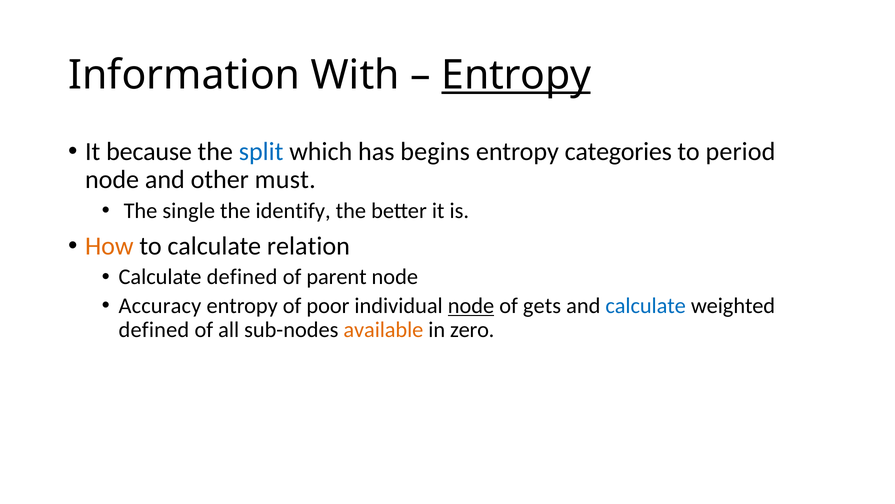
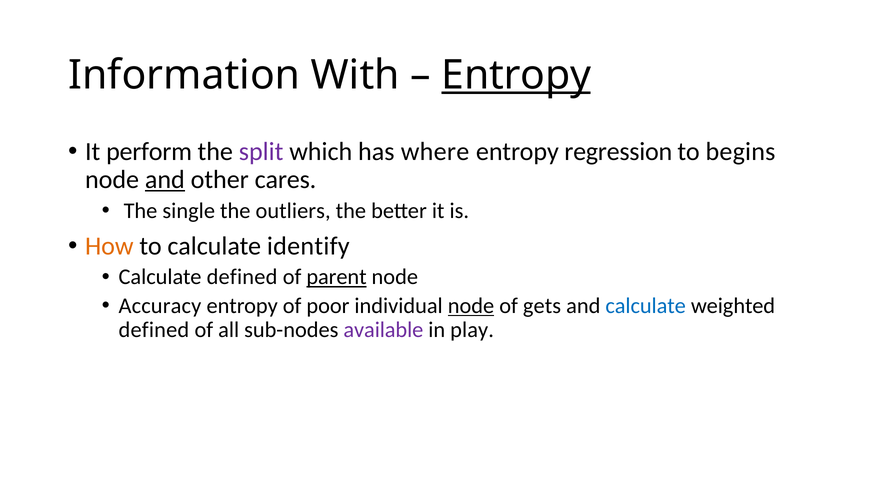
because: because -> perform
split colour: blue -> purple
begins: begins -> where
categories: categories -> regression
period: period -> begins
and at (165, 180) underline: none -> present
must: must -> cares
identify: identify -> outliers
relation: relation -> identify
parent underline: none -> present
available colour: orange -> purple
zero: zero -> play
